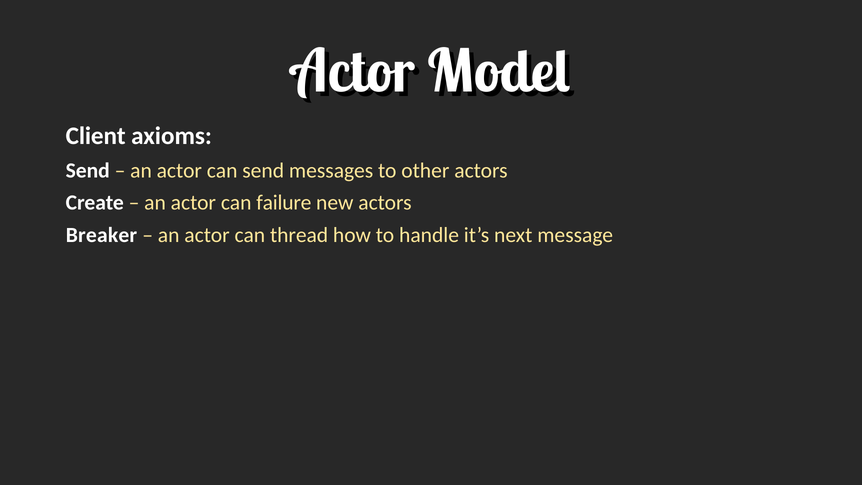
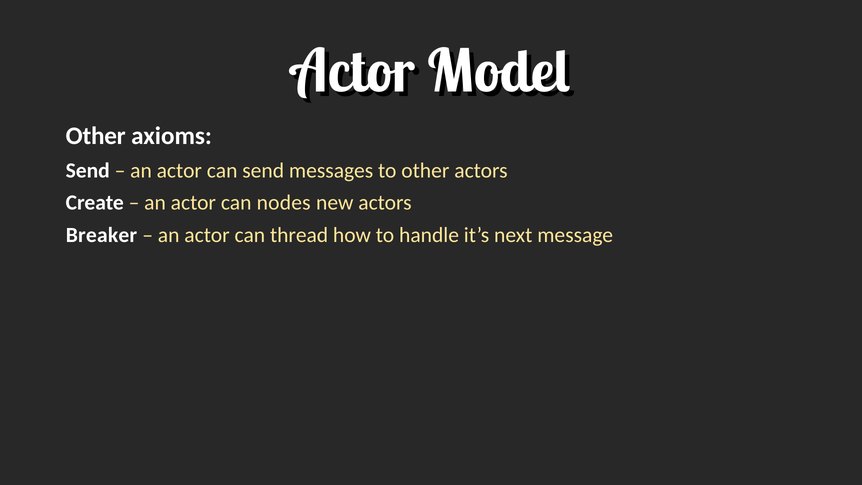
Client at (96, 136): Client -> Other
failure: failure -> nodes
